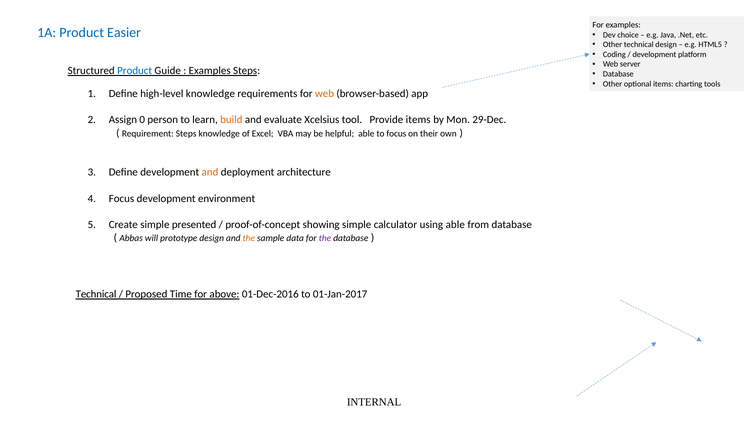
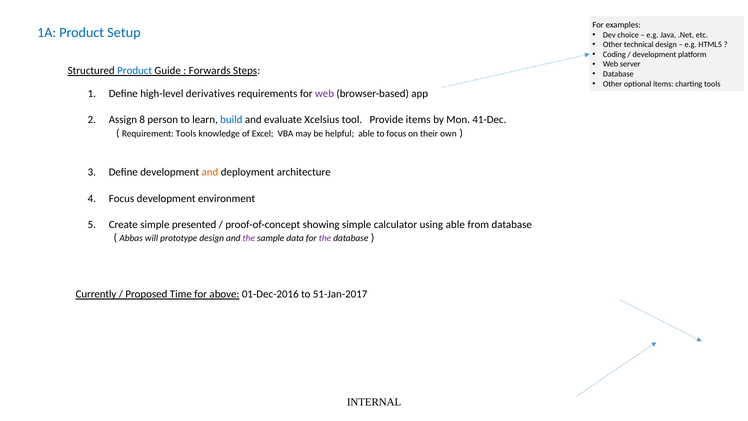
Easier: Easier -> Setup
Examples at (210, 71): Examples -> Forwards
high-level knowledge: knowledge -> derivatives
web at (325, 94) colour: orange -> purple
0: 0 -> 8
build colour: orange -> blue
29-Dec: 29-Dec -> 41-Dec
Requirement Steps: Steps -> Tools
the at (249, 238) colour: orange -> purple
Technical at (96, 294): Technical -> Currently
01-Jan-2017: 01-Jan-2017 -> 51-Jan-2017
